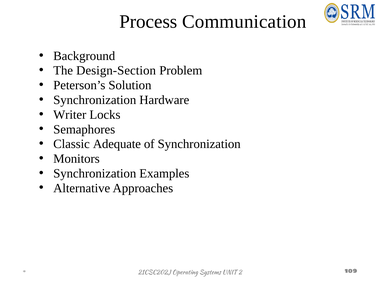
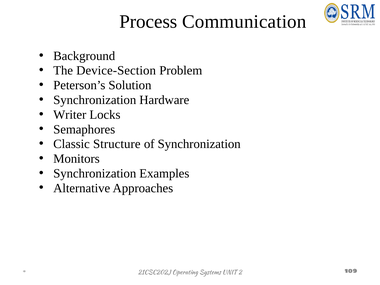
Design-Section: Design-Section -> Device-Section
Adequate: Adequate -> Structure
